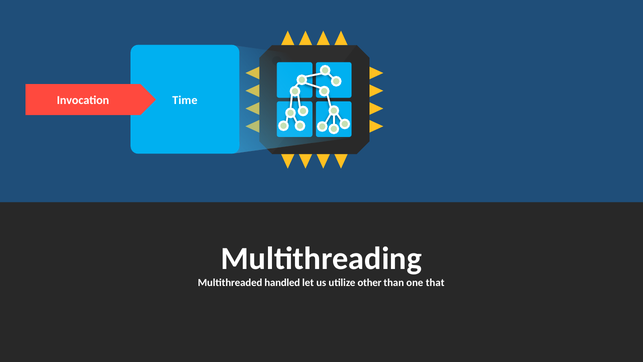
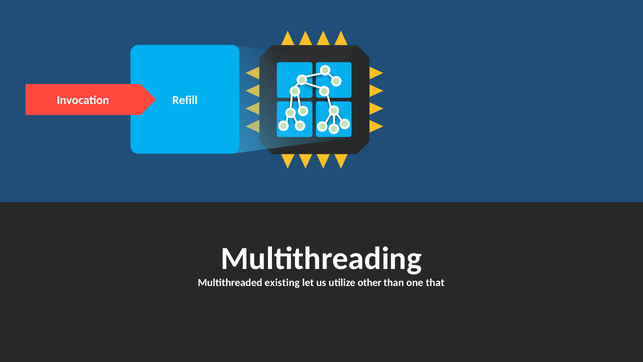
Time: Time -> Refill
handled: handled -> existing
